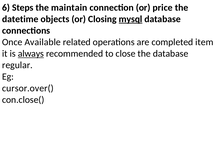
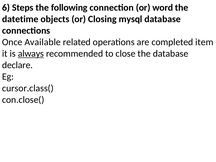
maintain: maintain -> following
price: price -> word
mysql underline: present -> none
regular: regular -> declare
cursor.over(: cursor.over( -> cursor.class(
